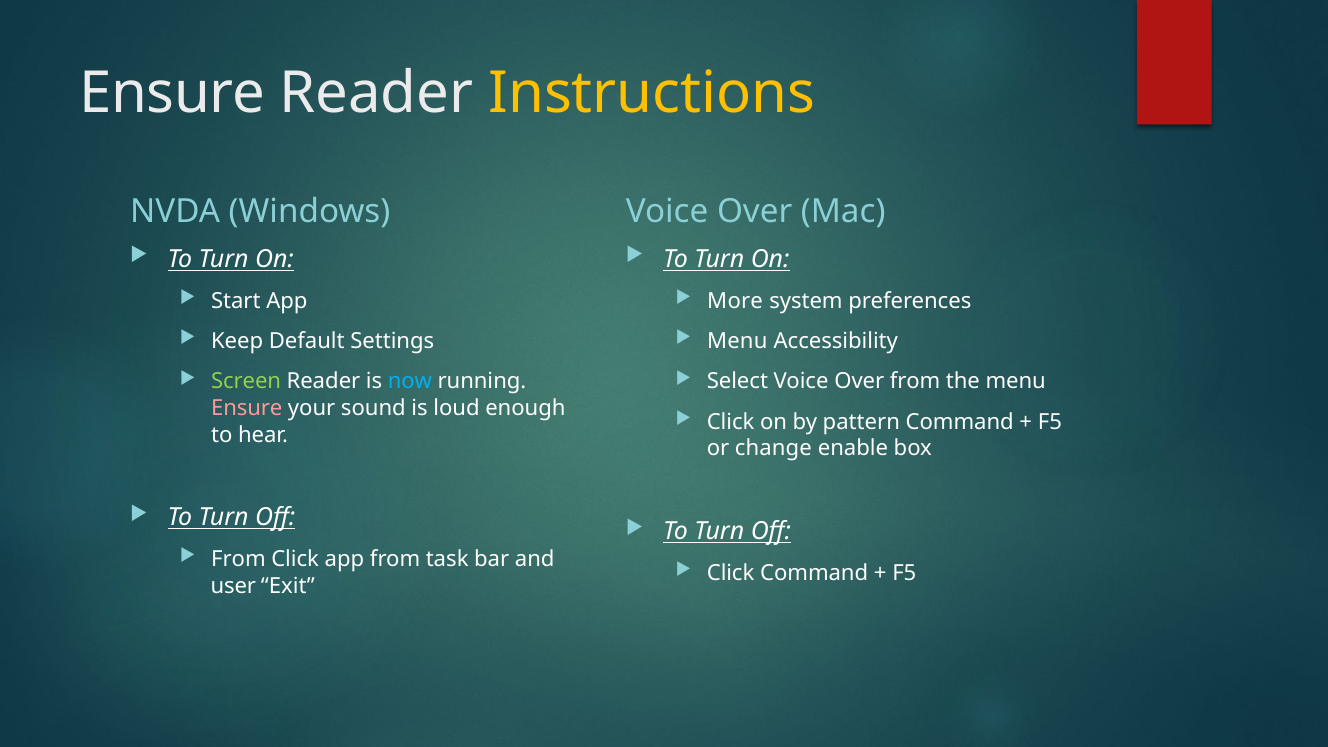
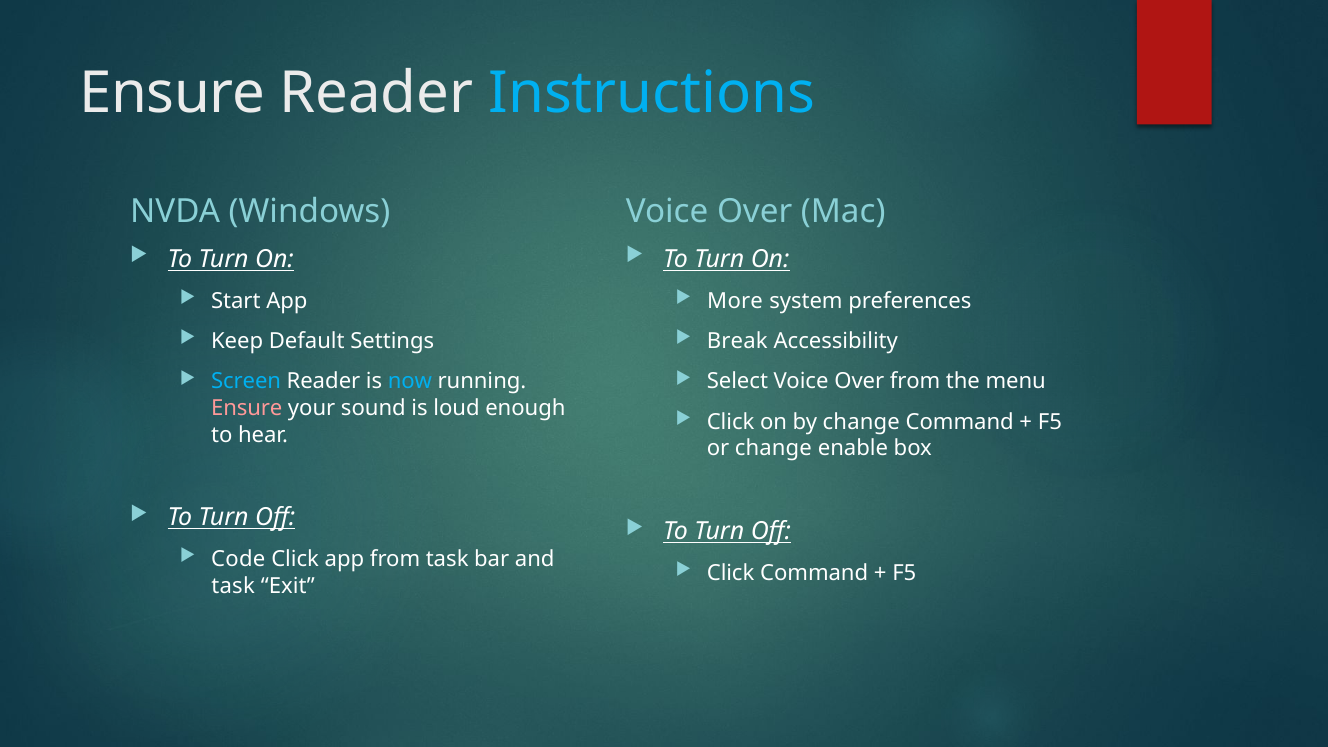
Instructions colour: yellow -> light blue
Menu at (737, 341): Menu -> Break
Screen colour: light green -> light blue
by pattern: pattern -> change
From at (238, 559): From -> Code
user at (233, 586): user -> task
